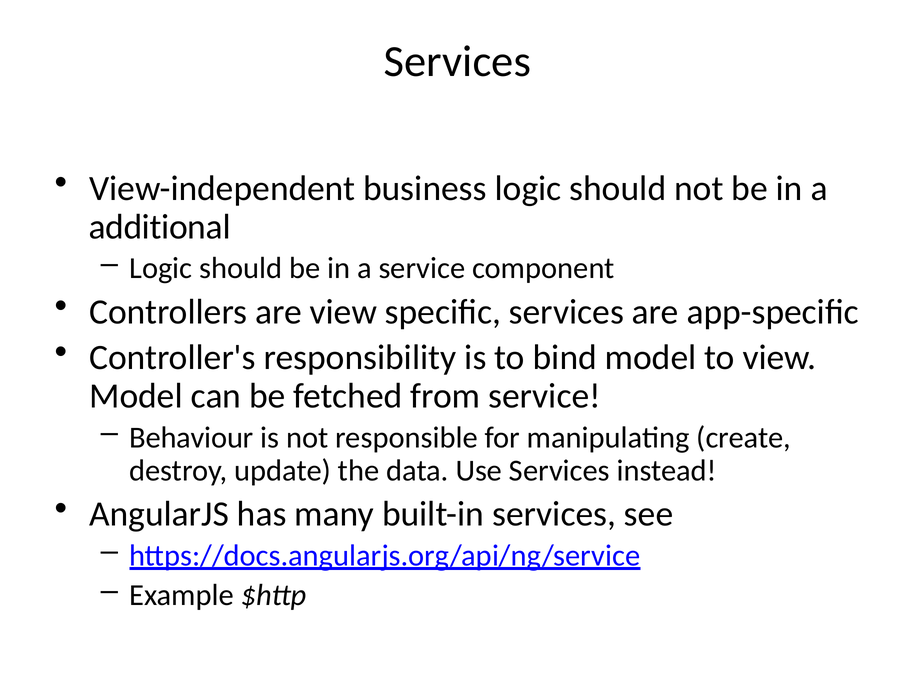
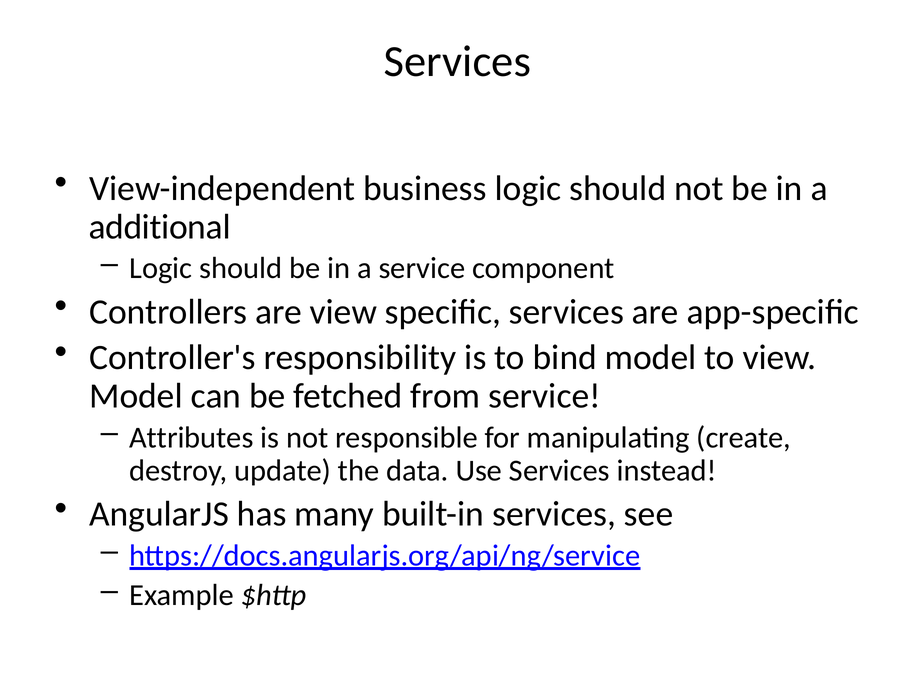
Behaviour: Behaviour -> Attributes
